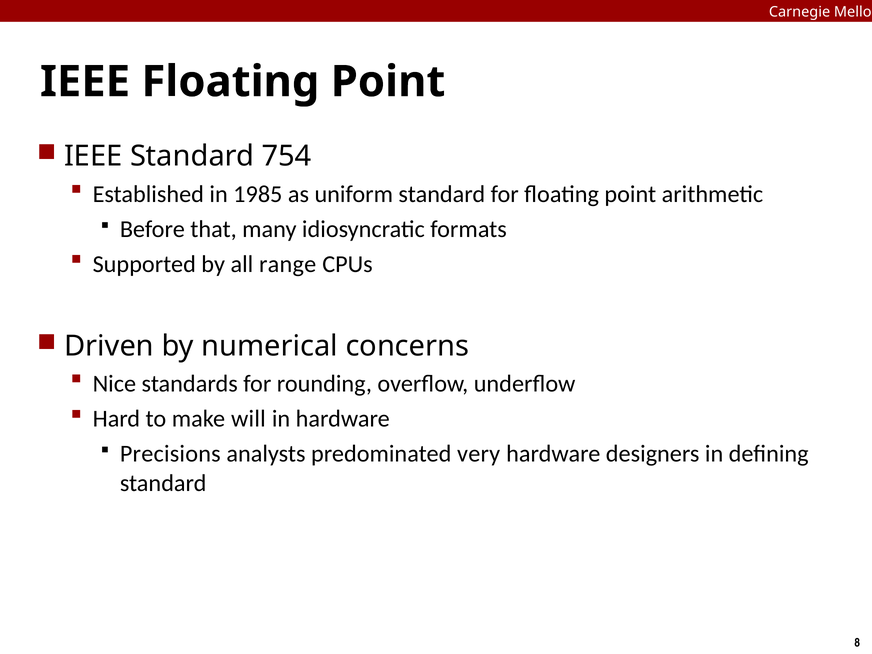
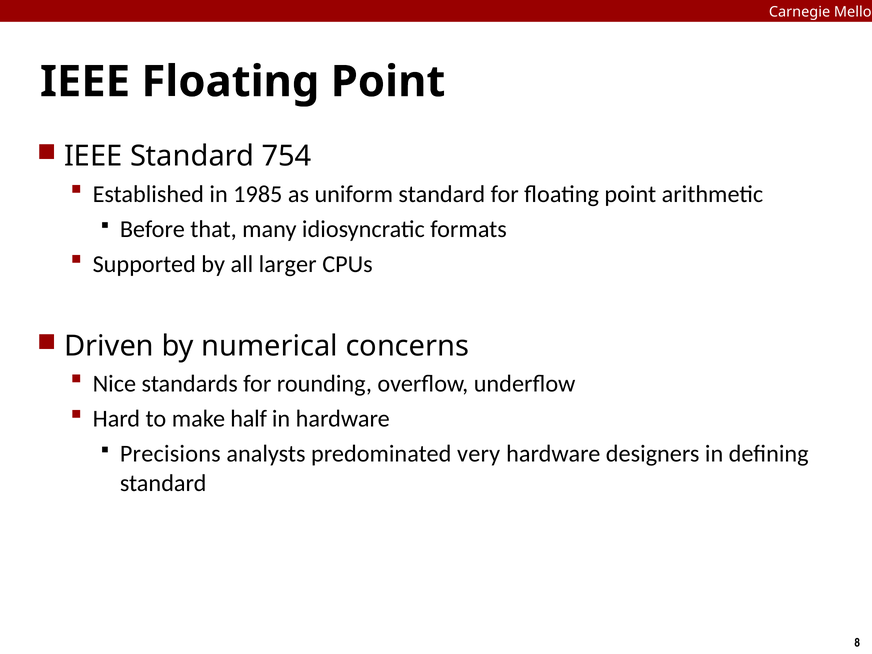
range: range -> larger
will: will -> half
